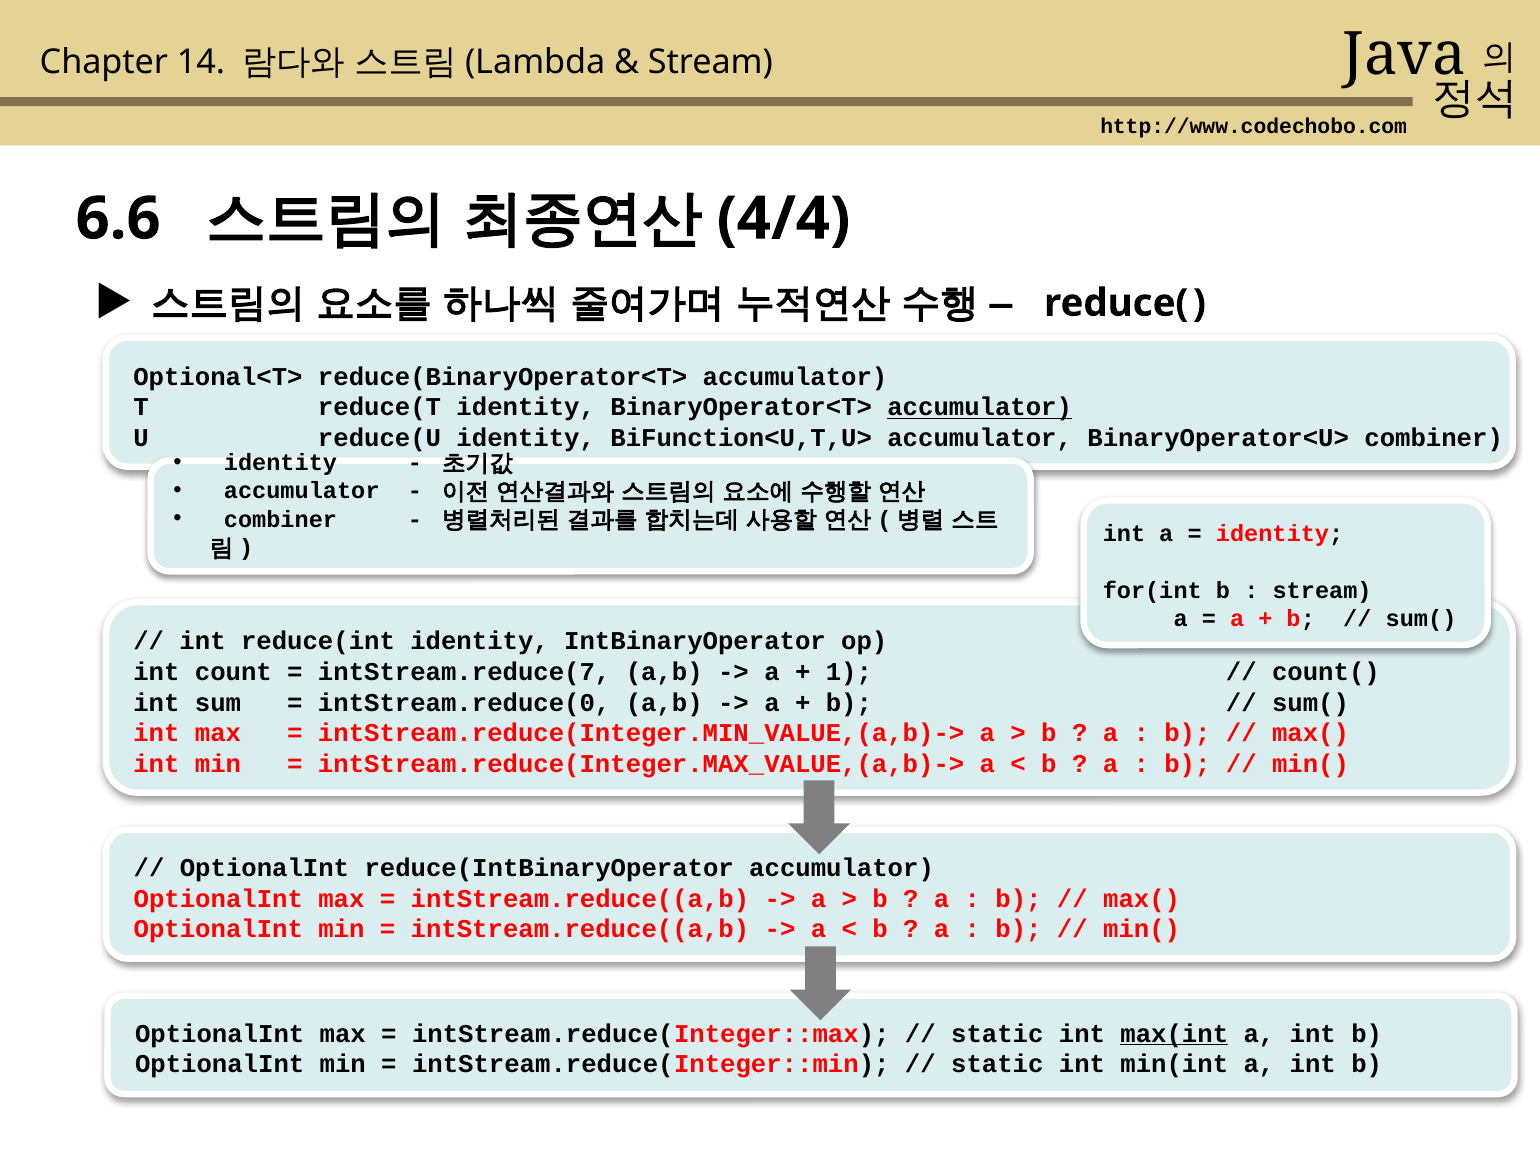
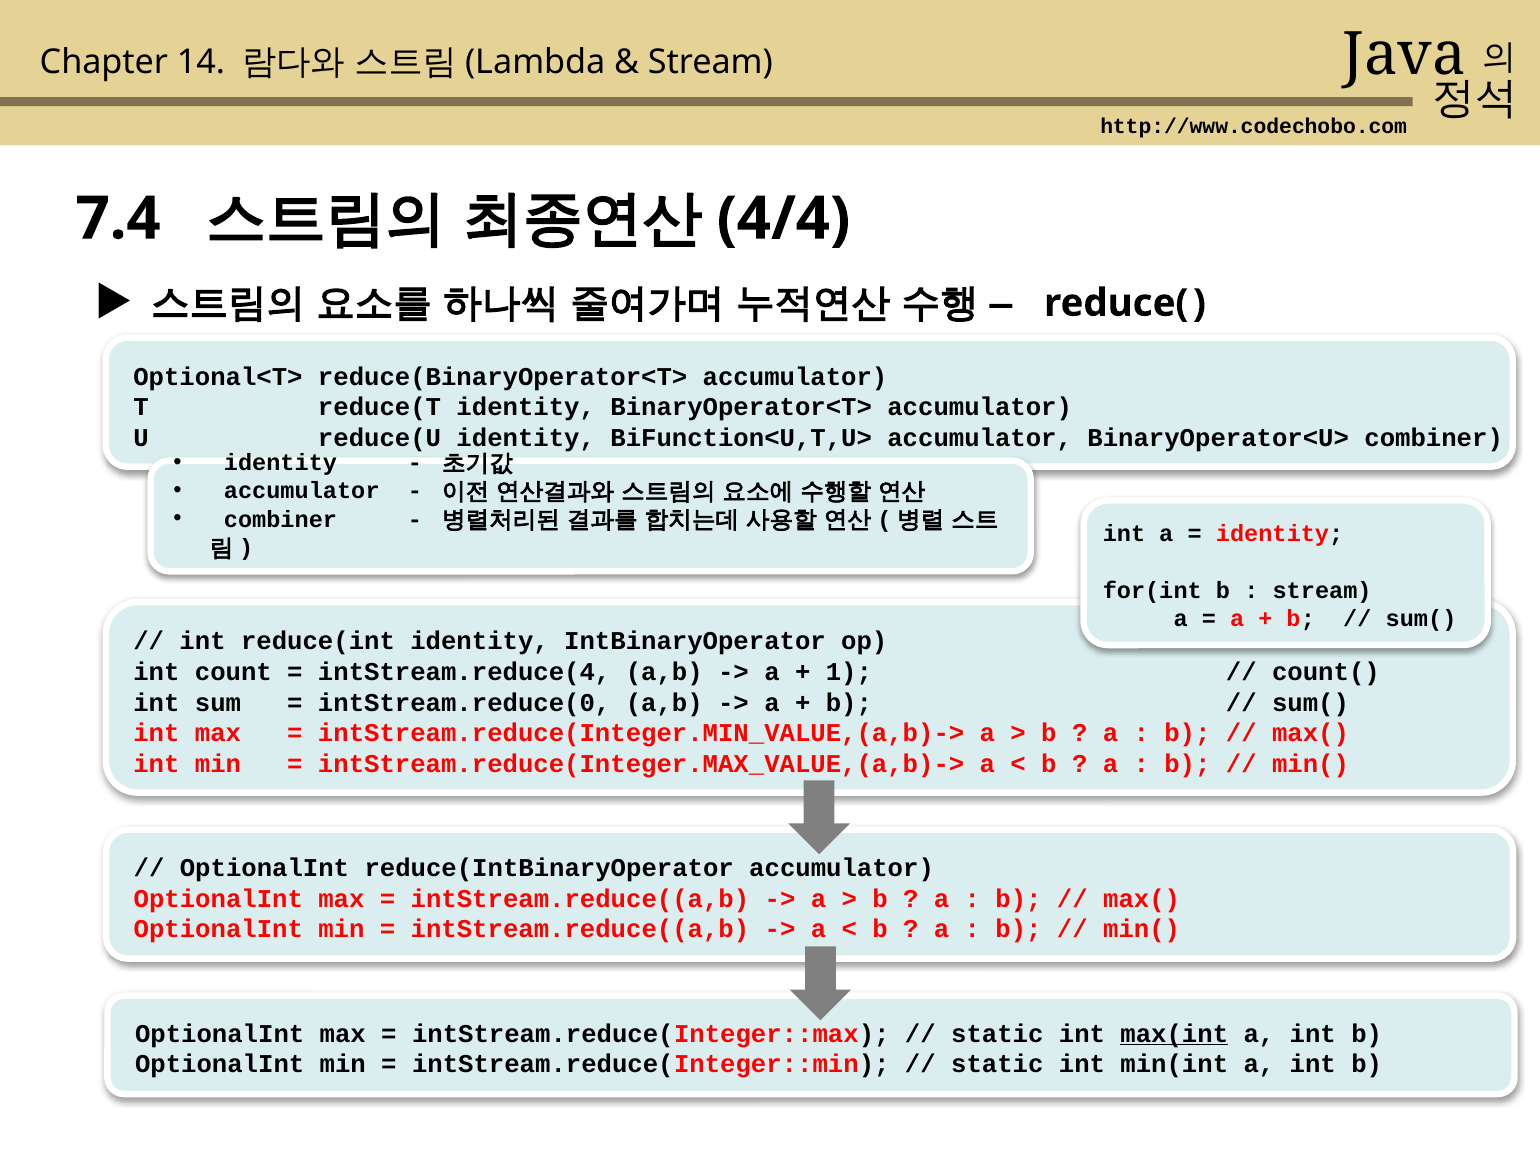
6.6: 6.6 -> 7.4
accumulator at (980, 407) underline: present -> none
intStream.reduce(7: intStream.reduce(7 -> intStream.reduce(4
